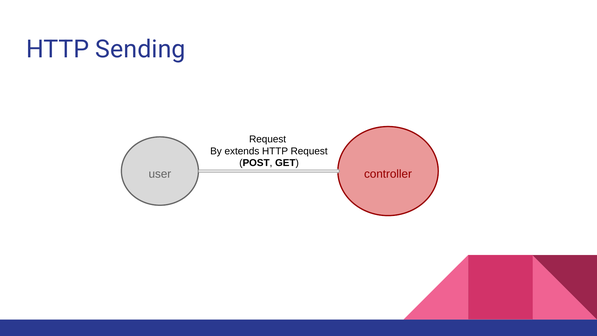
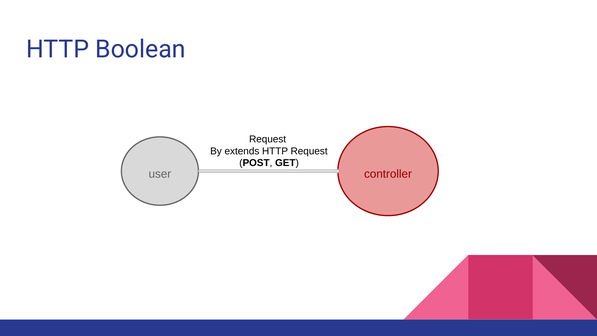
Sending: Sending -> Boolean
